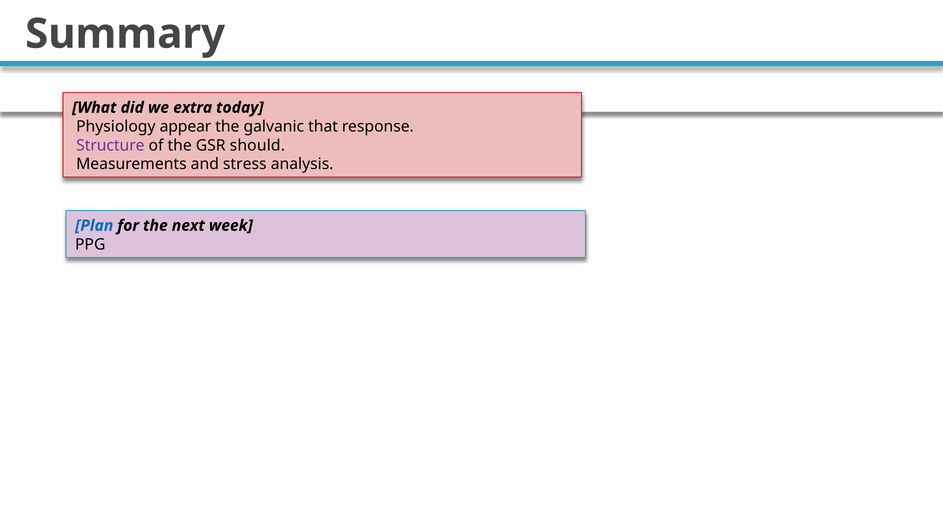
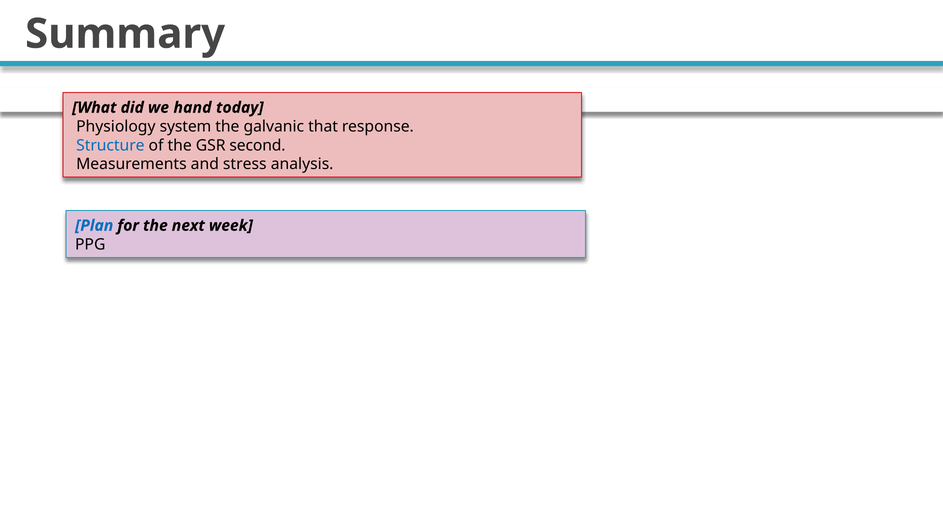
extra: extra -> hand
appear: appear -> system
Structure colour: purple -> blue
should: should -> second
